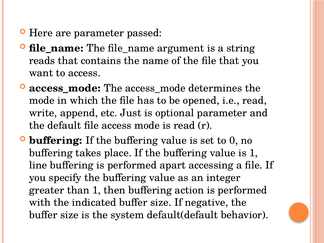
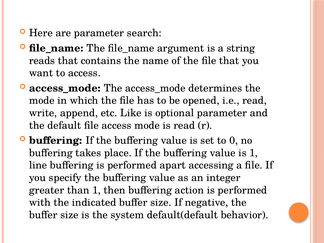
passed: passed -> search
Just: Just -> Like
